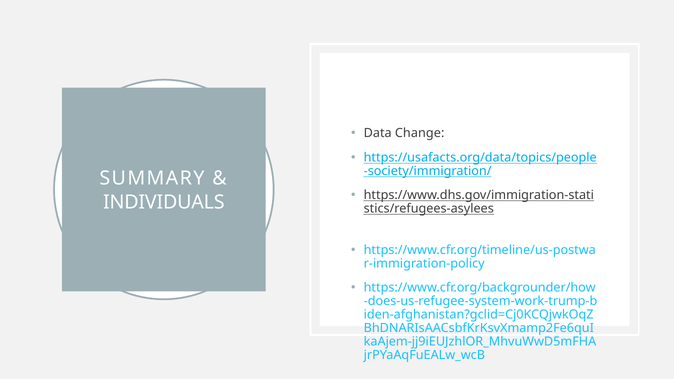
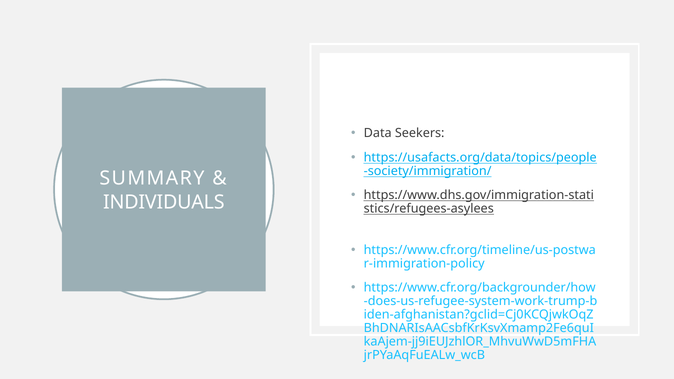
Change: Change -> Seekers
